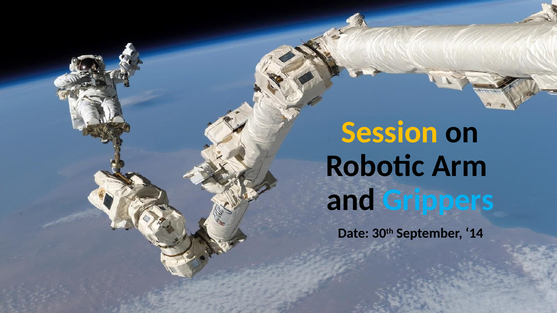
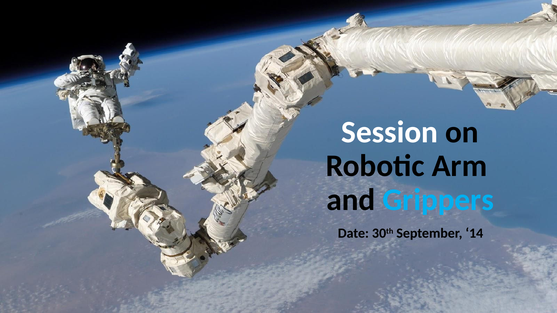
Session colour: yellow -> white
